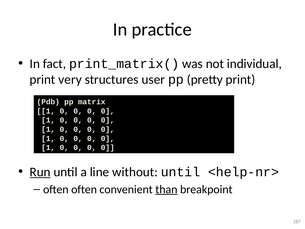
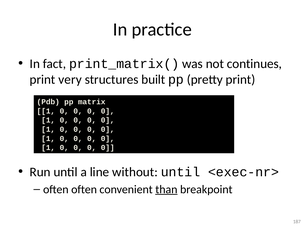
individual: individual -> continues
user: user -> built
Run underline: present -> none
<help-nr>: <help-nr> -> <exec-nr>
